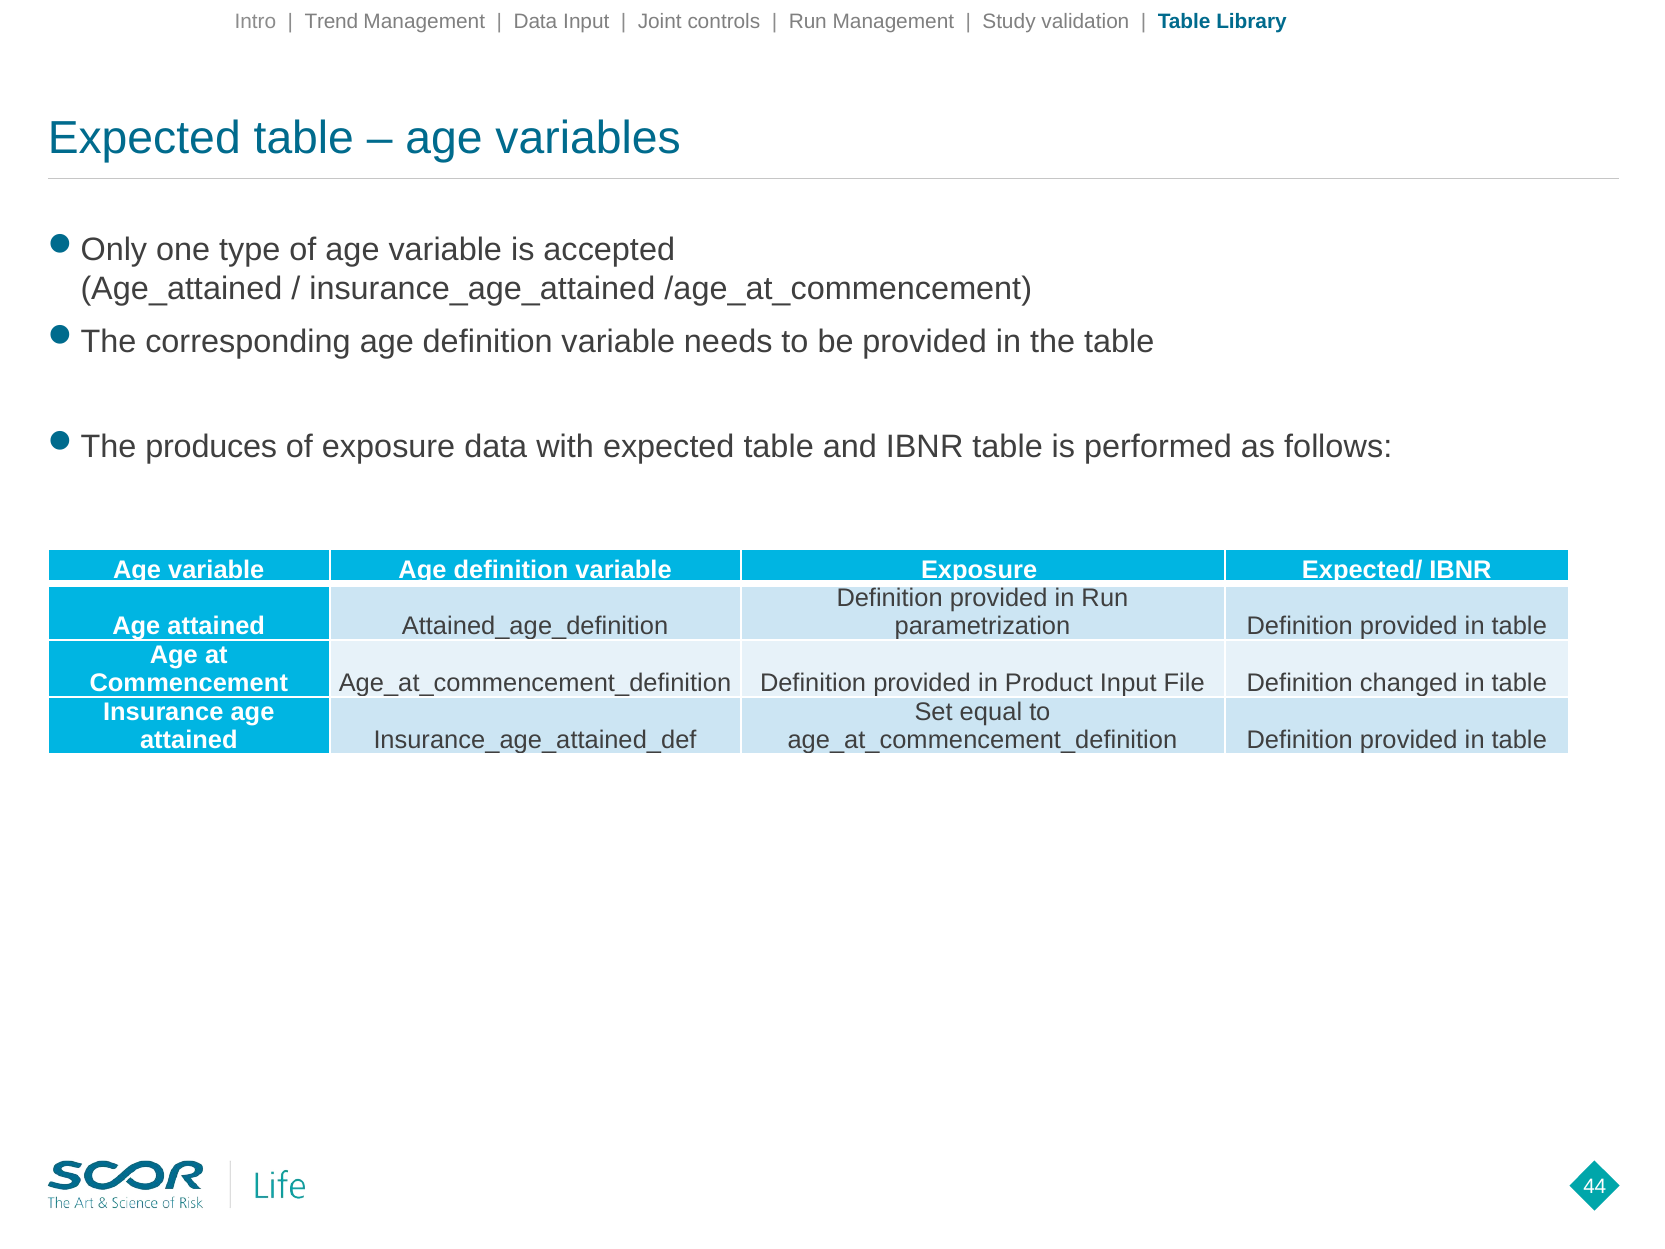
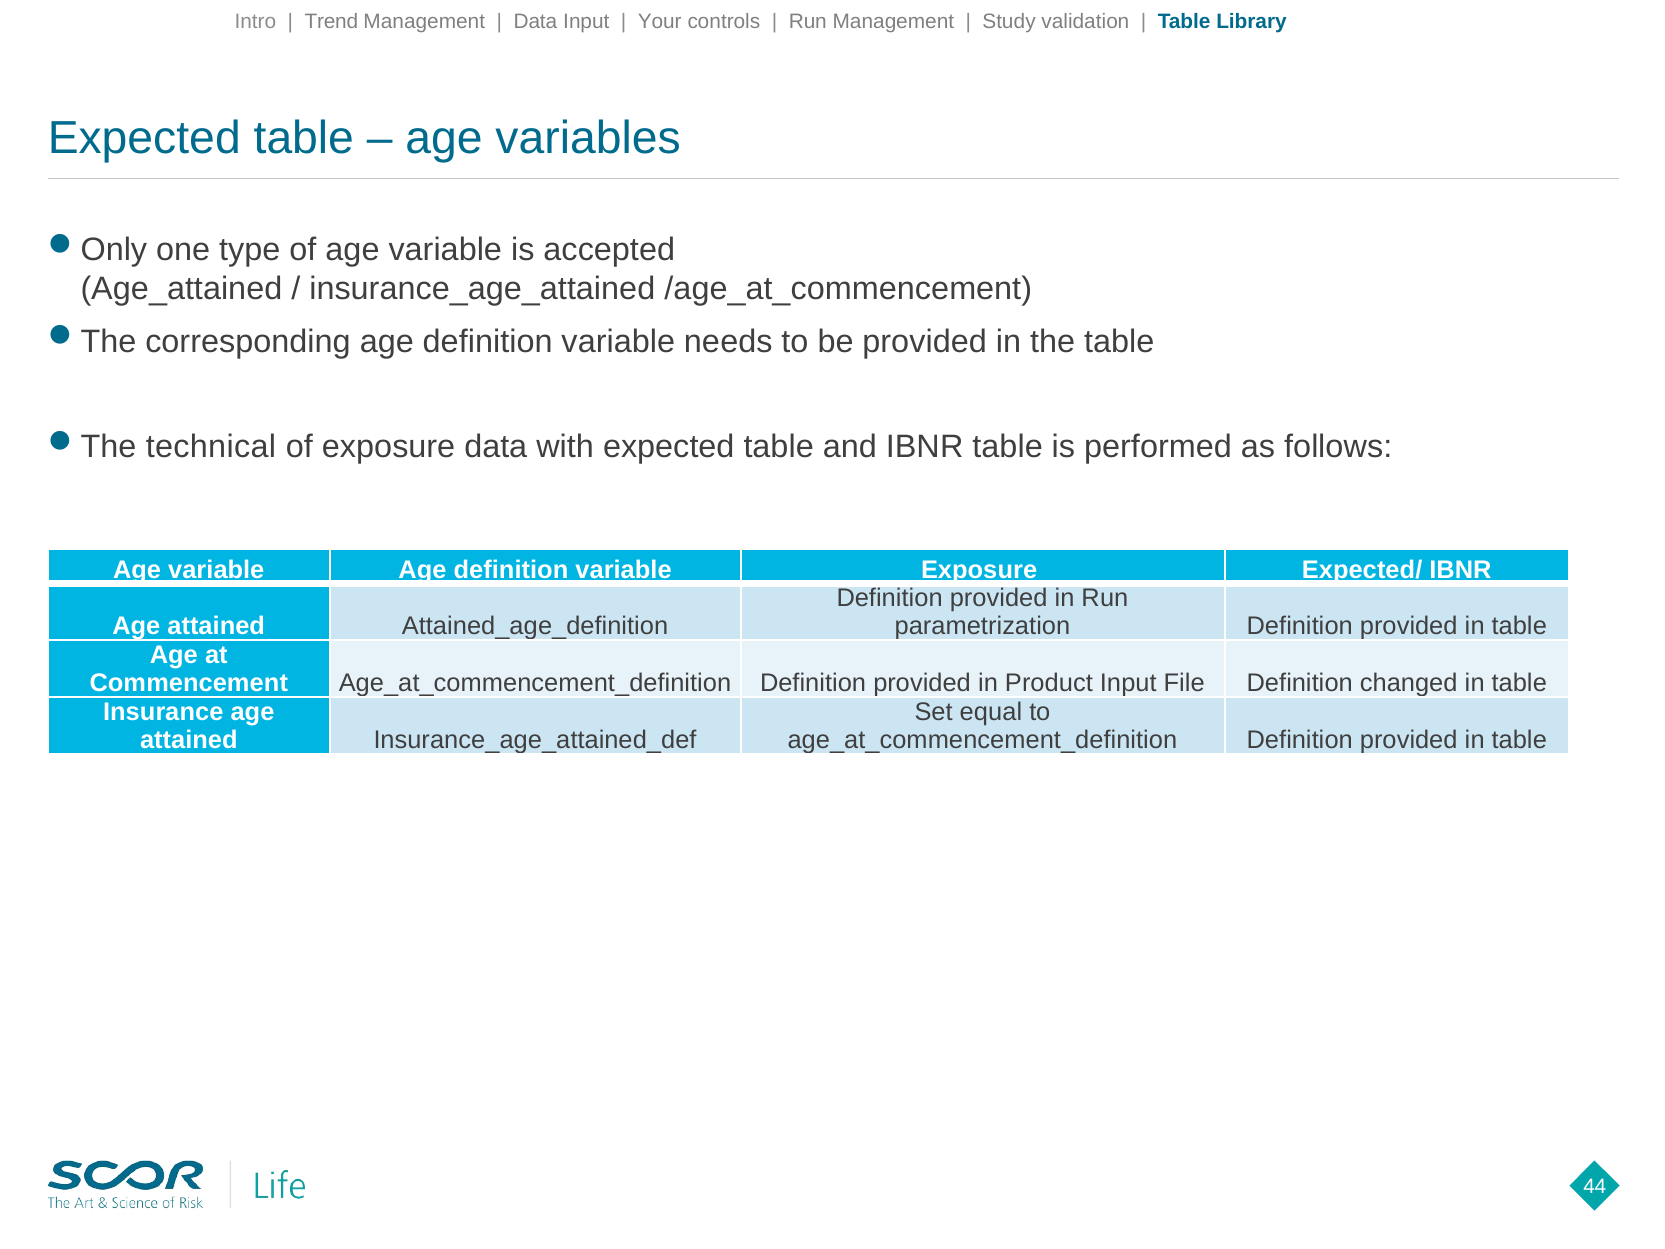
Joint: Joint -> Your
produces: produces -> technical
